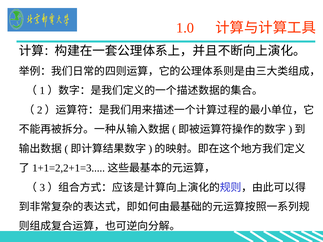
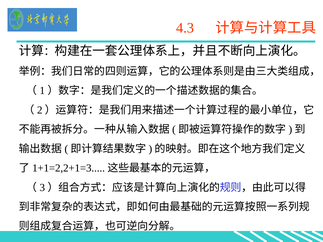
1.0: 1.0 -> 4.3
